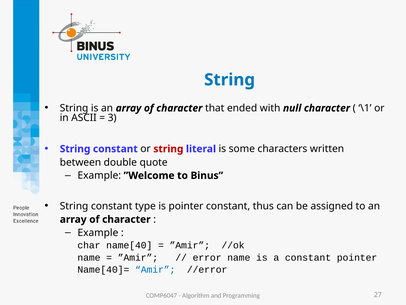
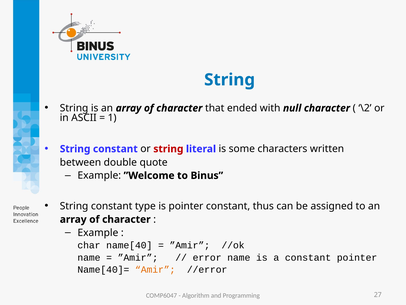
\1: \1 -> \2
3: 3 -> 1
Amir colour: blue -> orange
